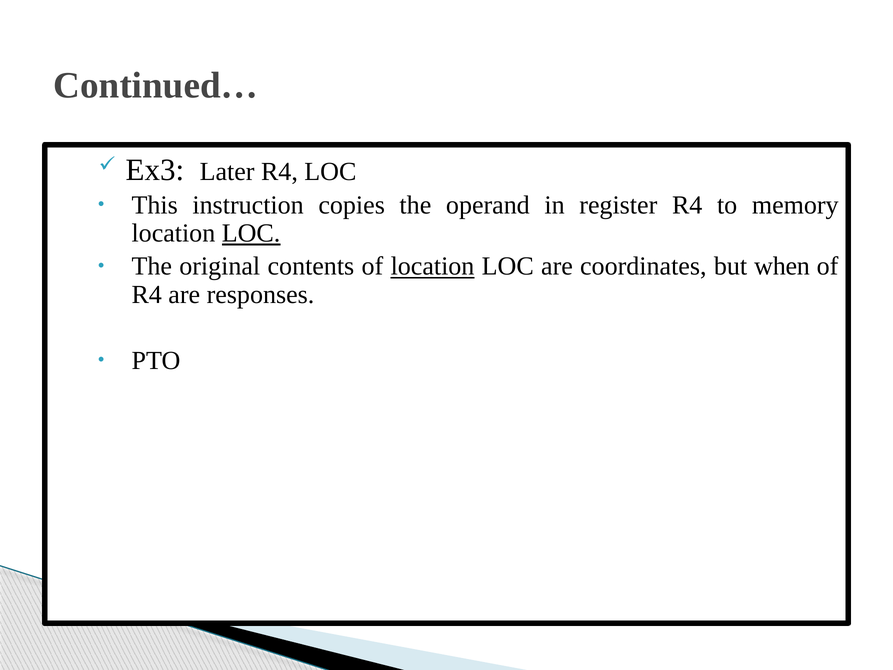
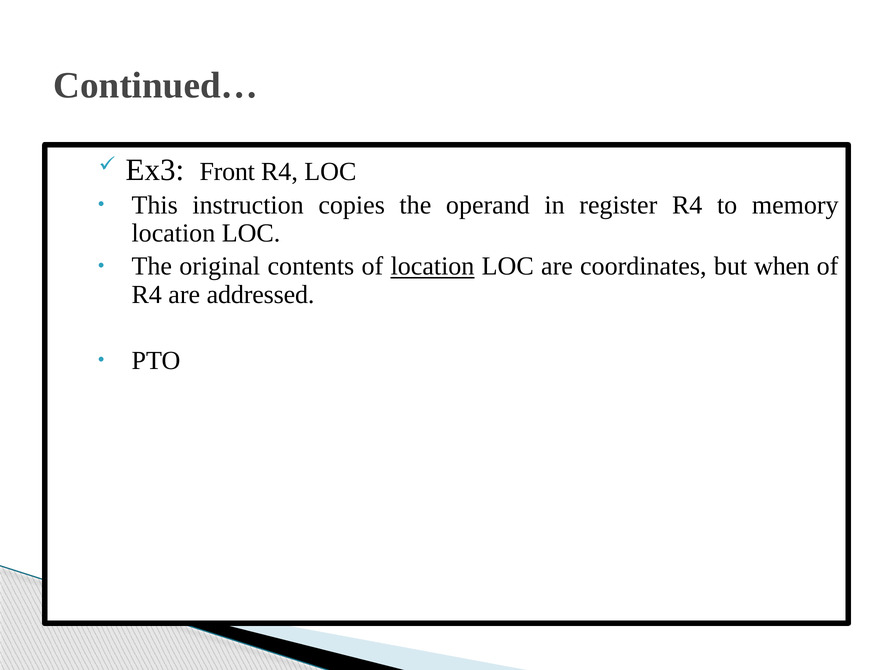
Later: Later -> Front
LOC at (251, 233) underline: present -> none
responses: responses -> addressed
